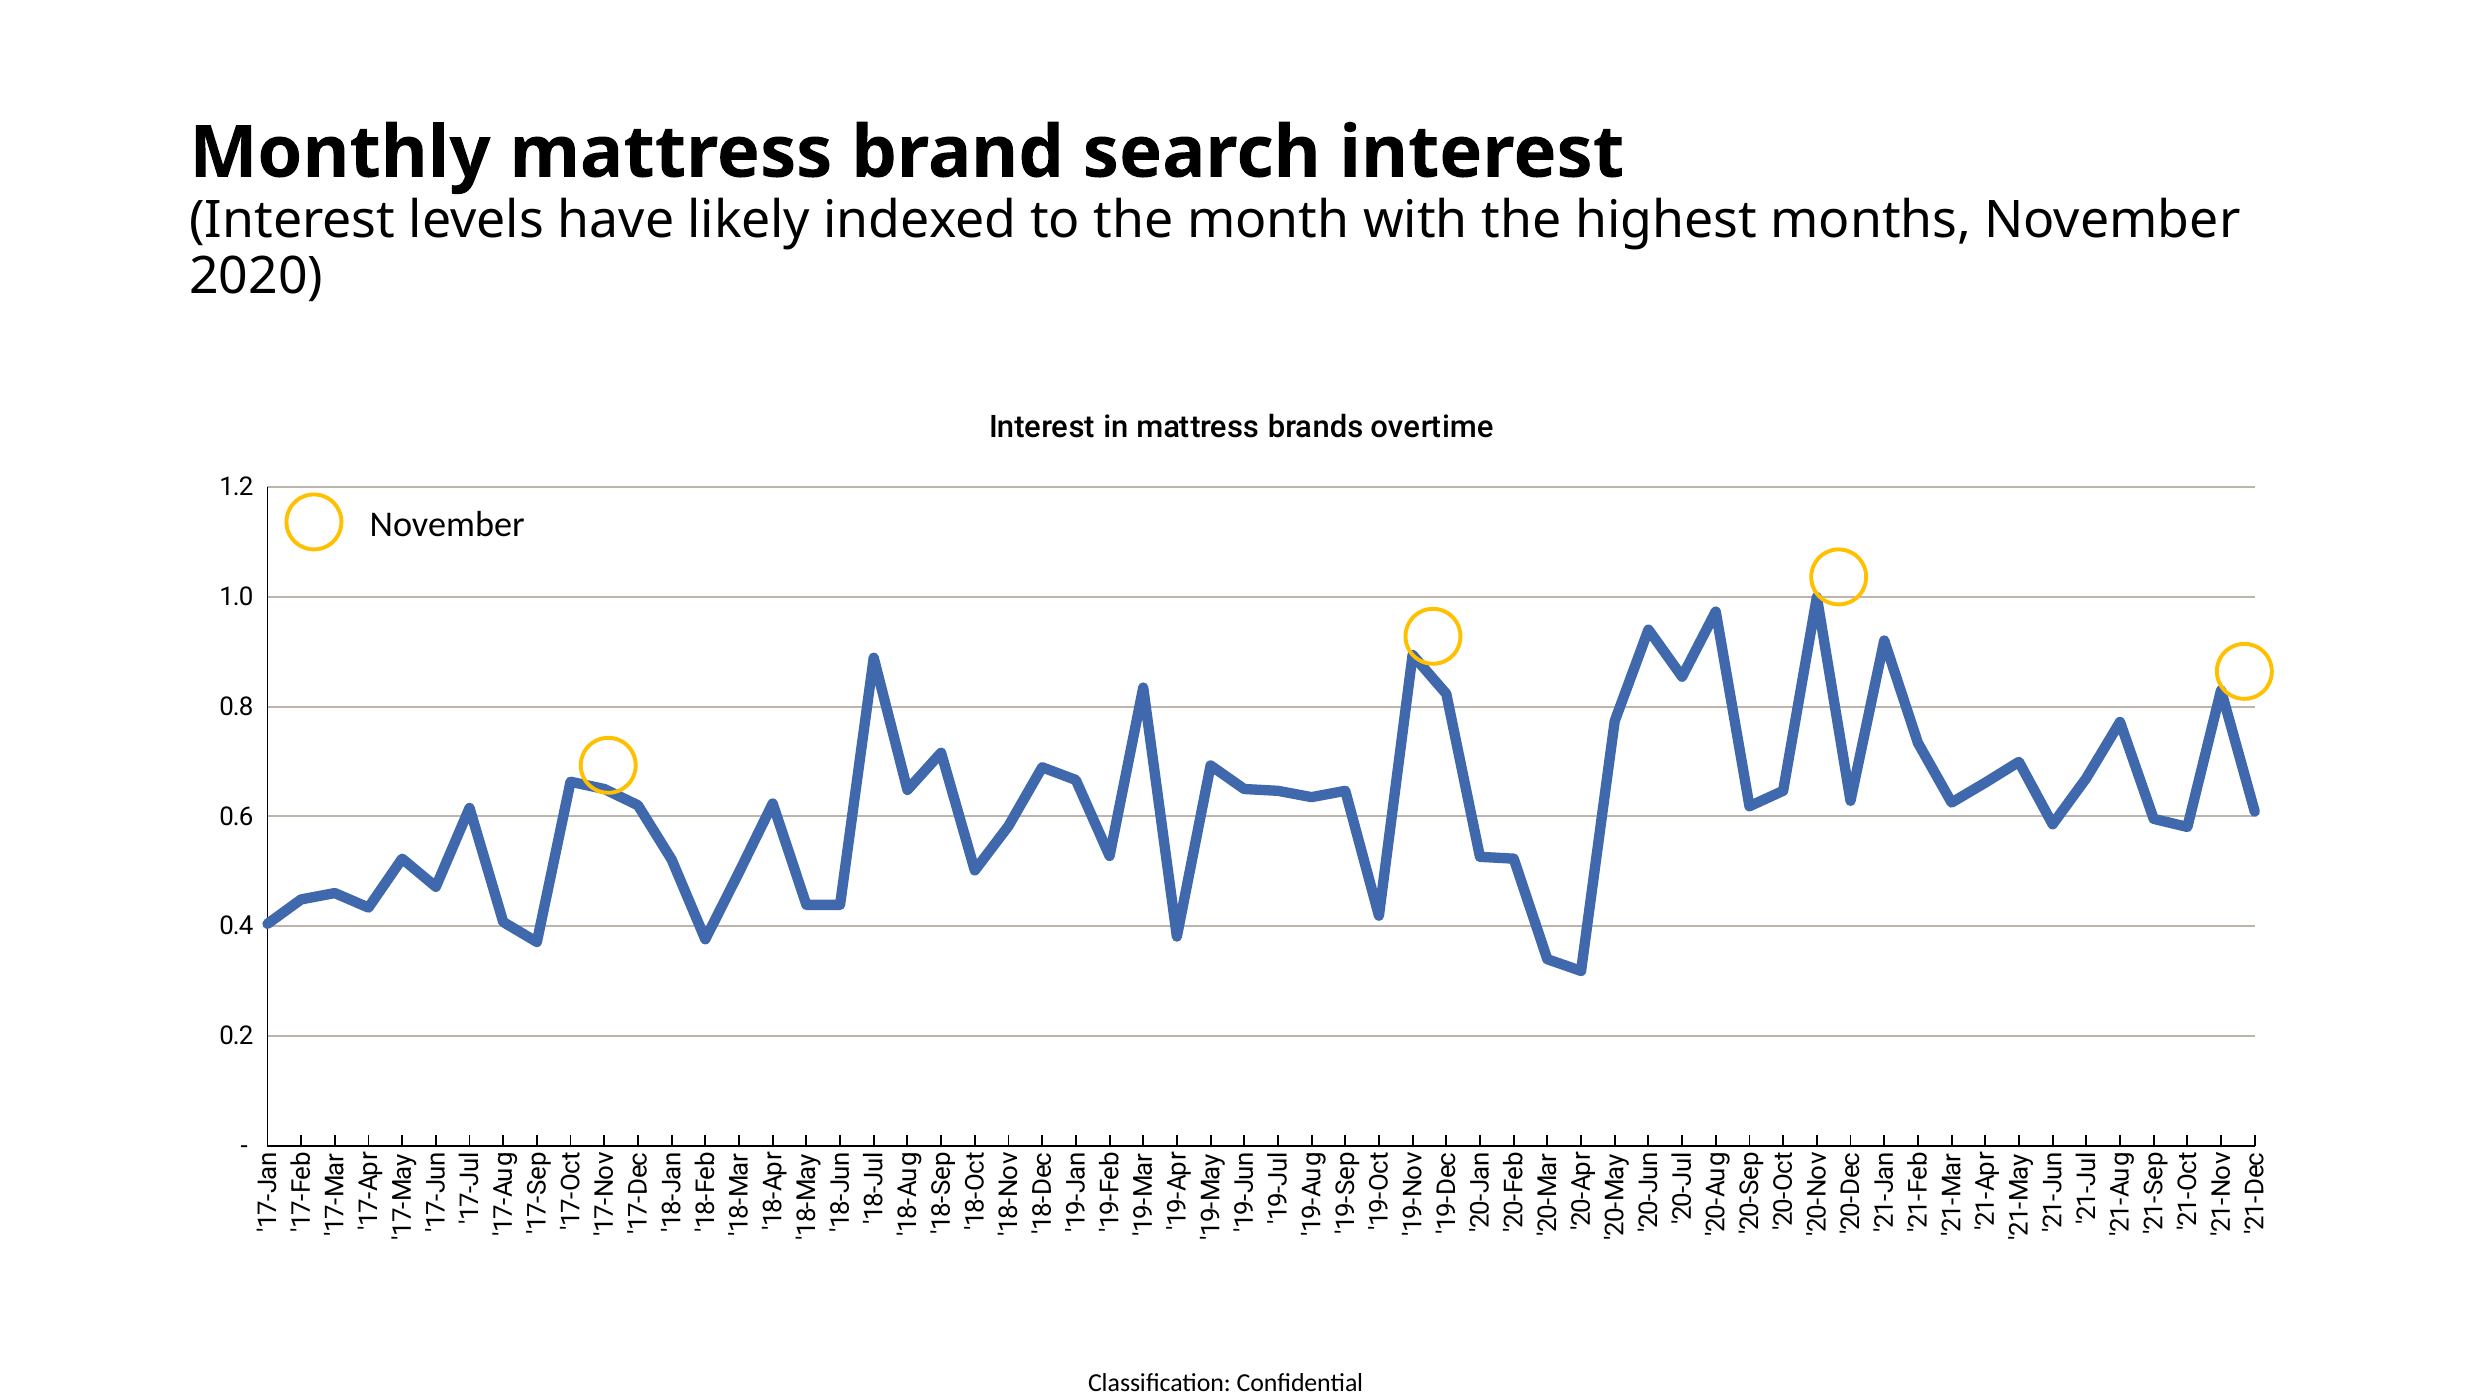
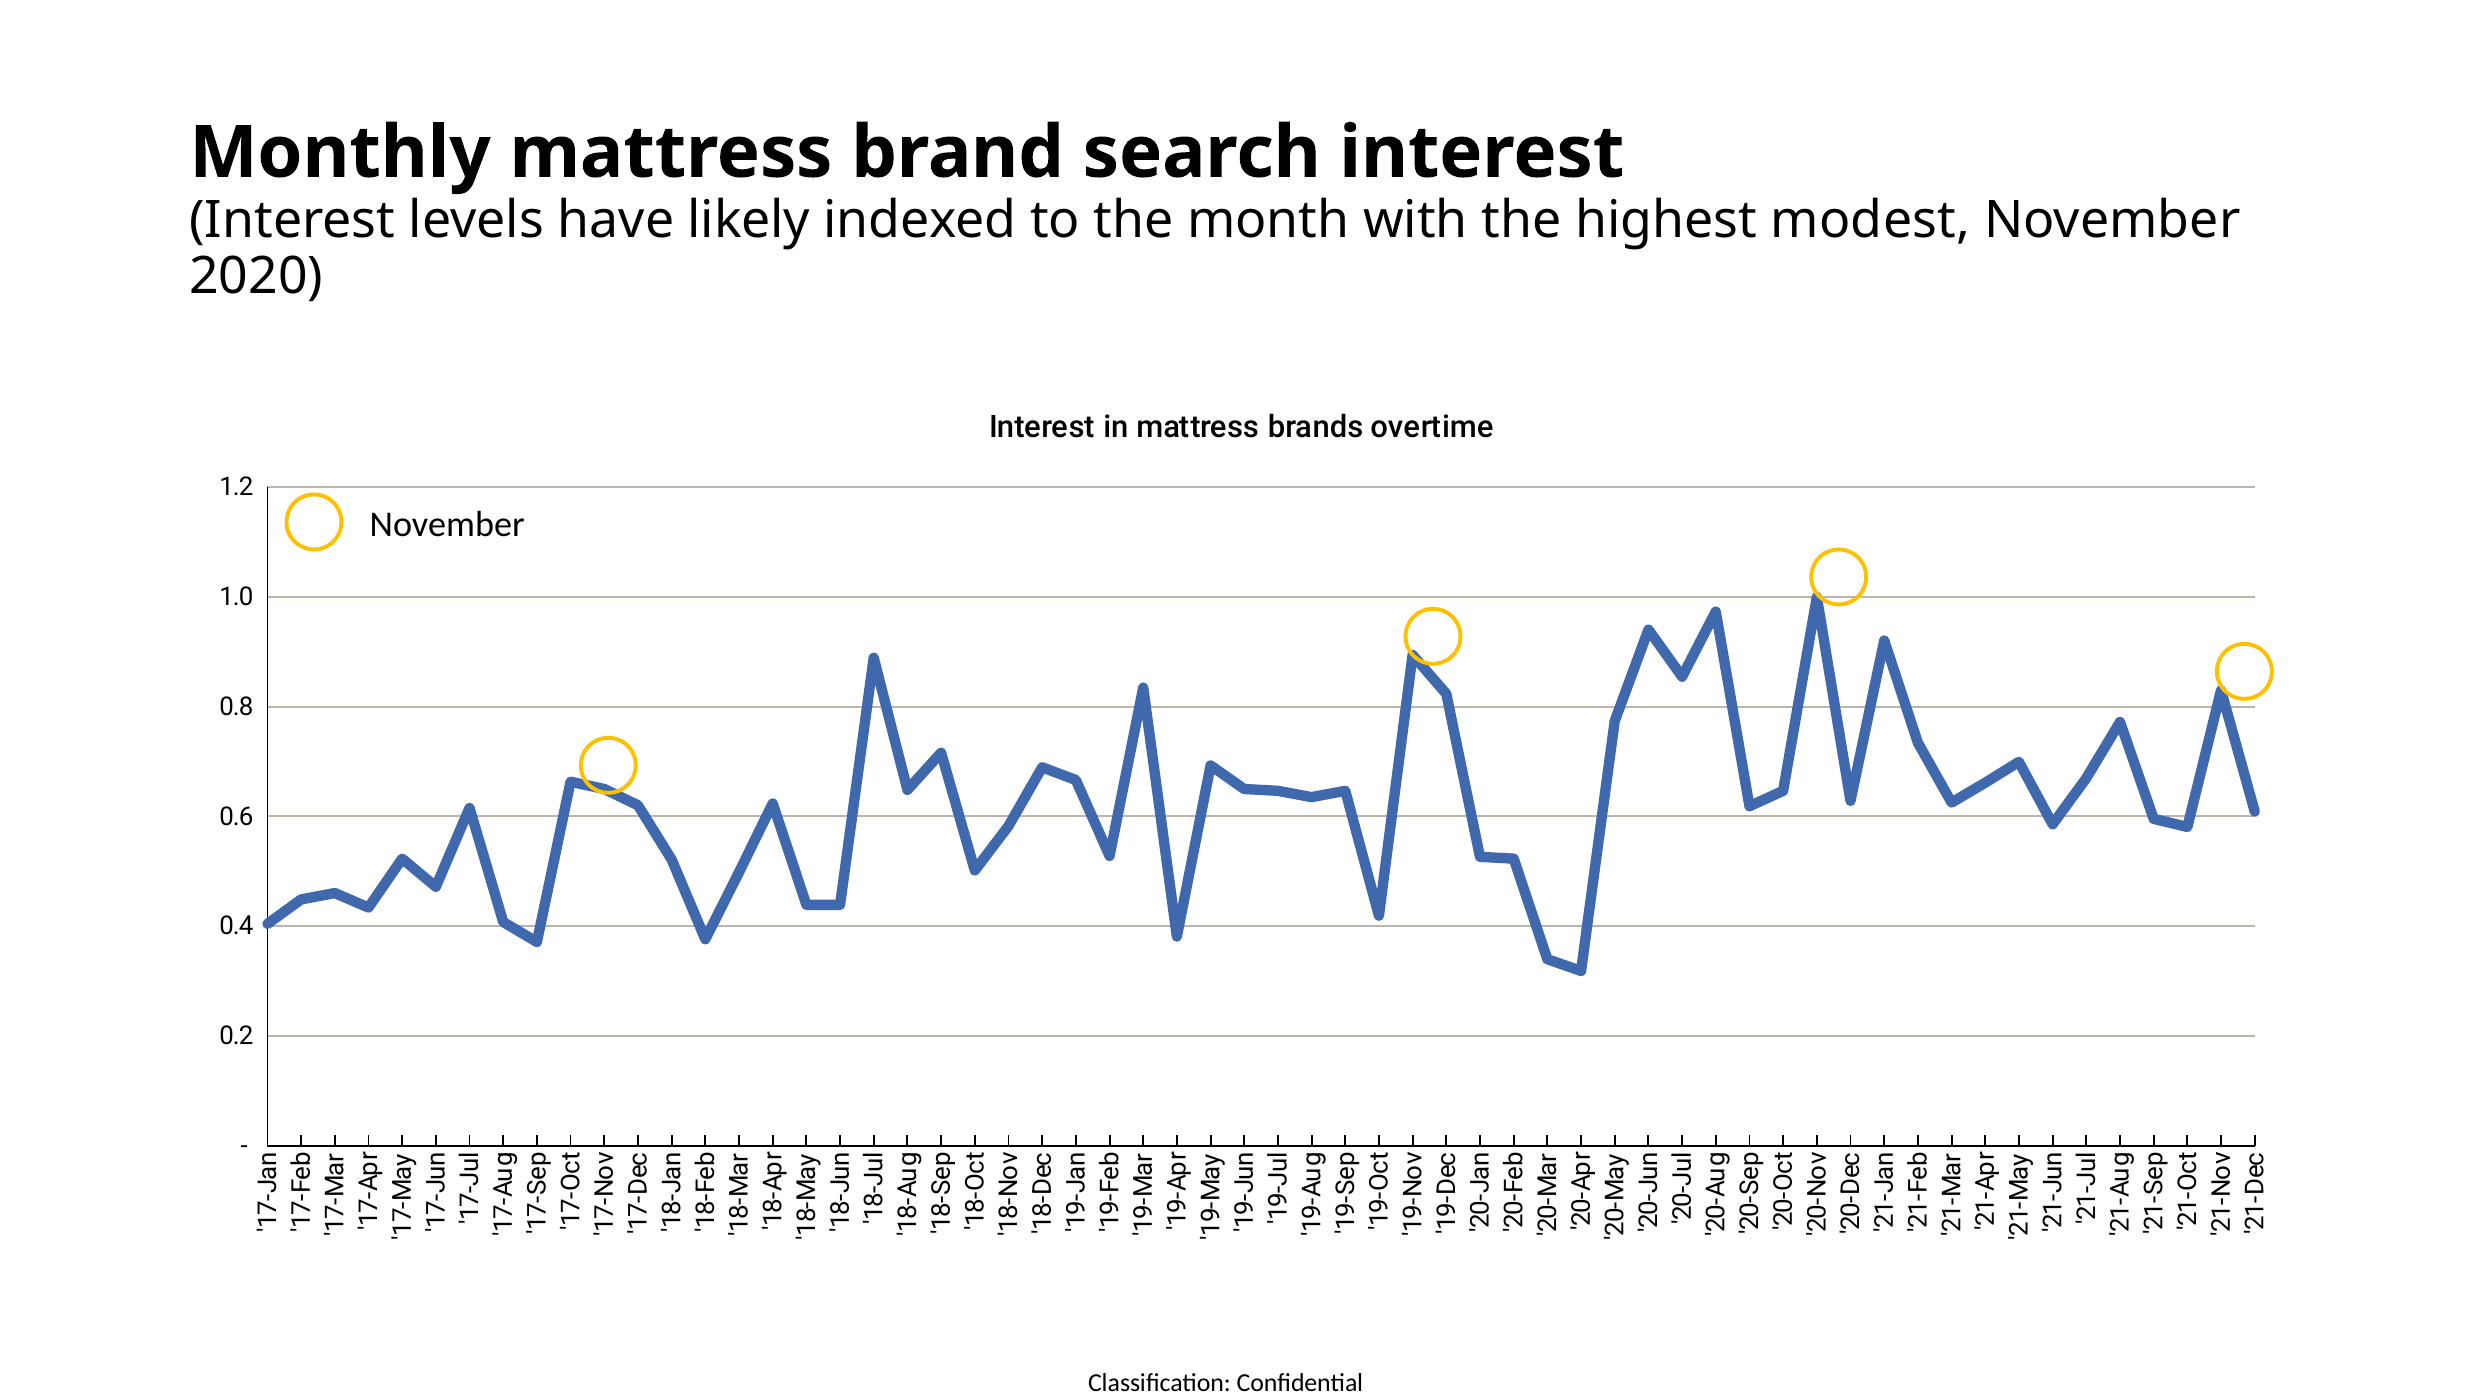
months: months -> modest
